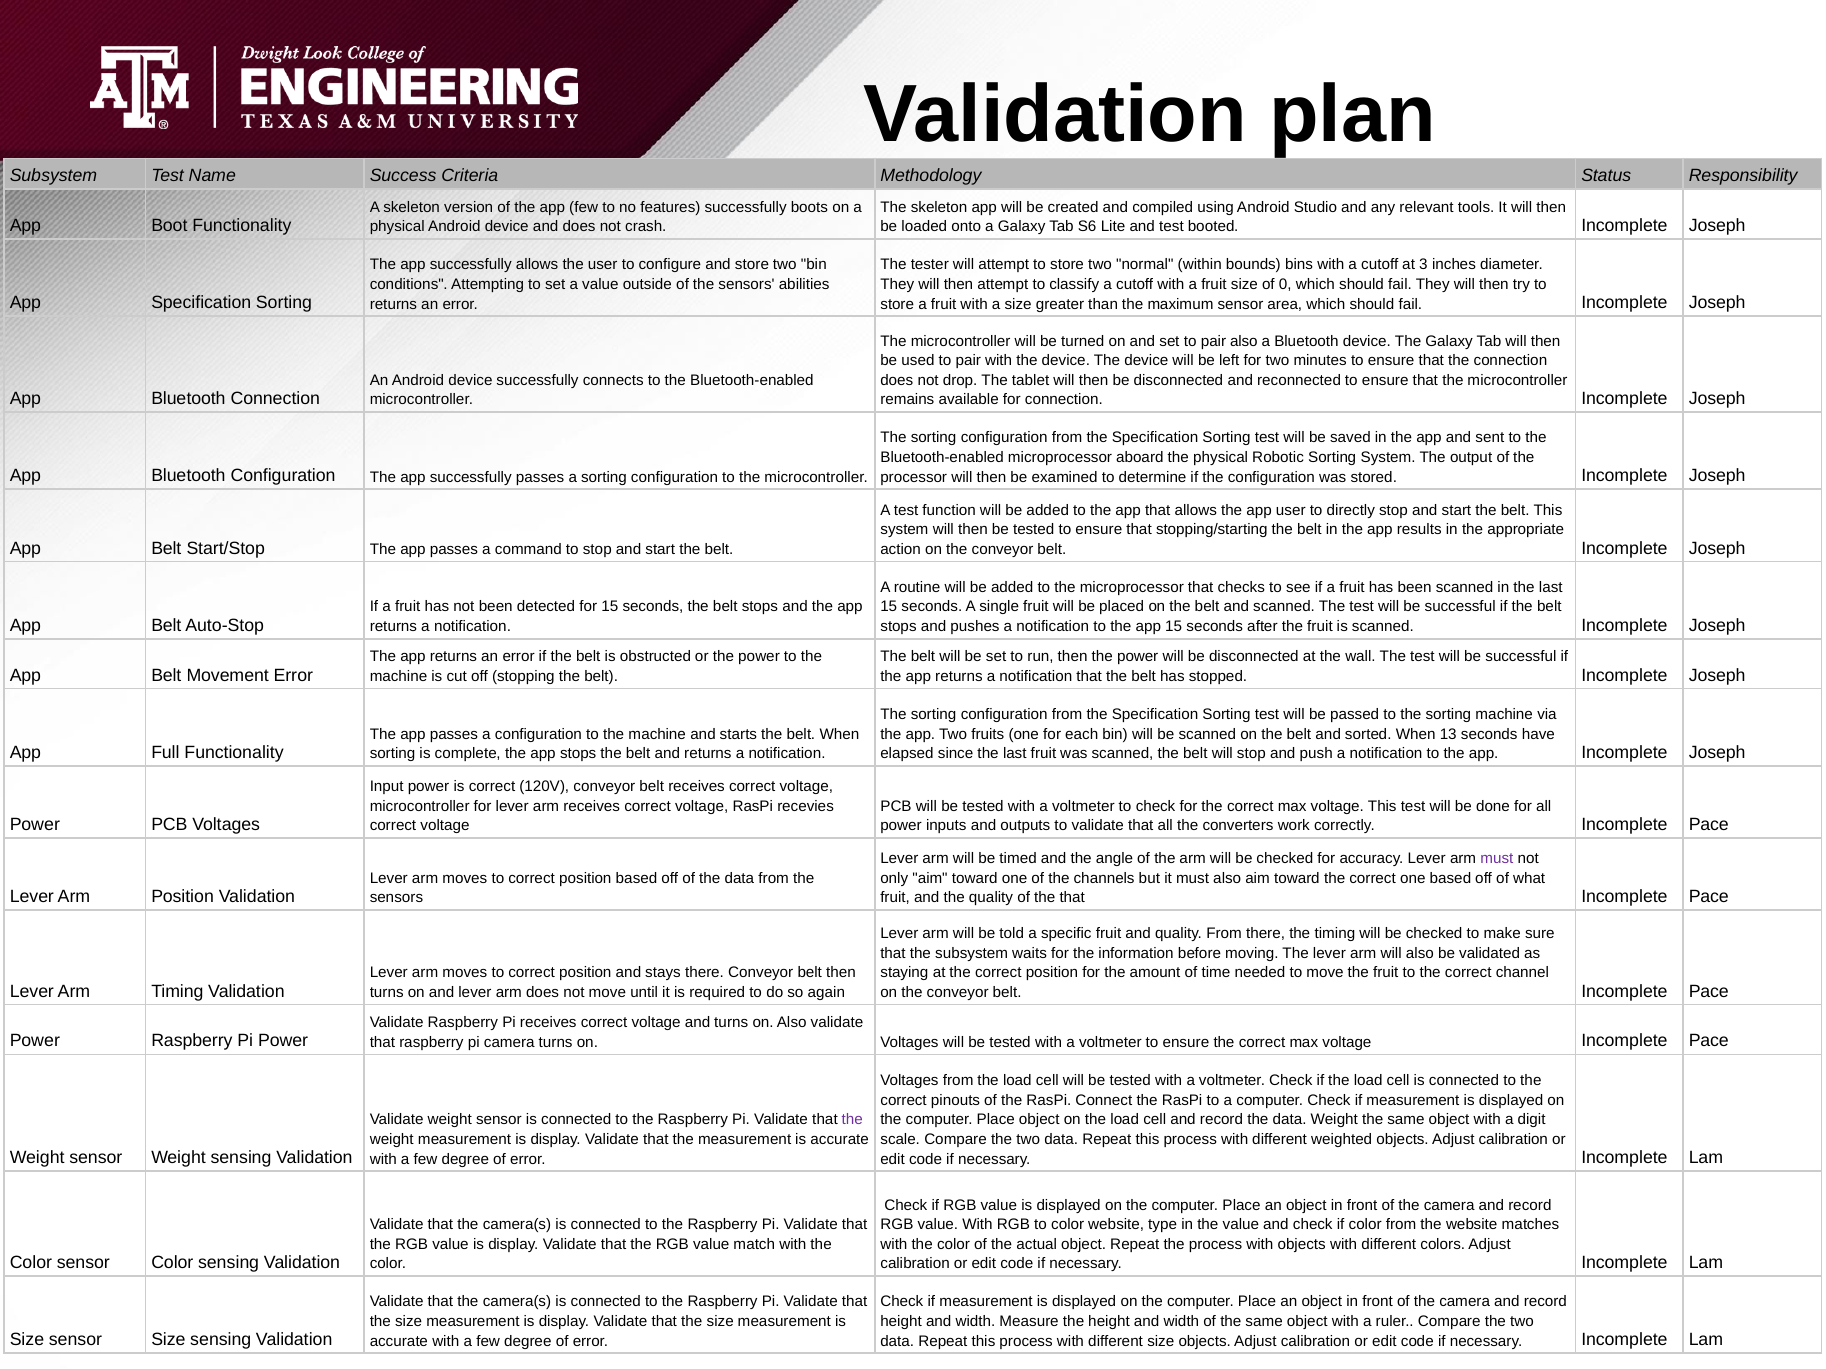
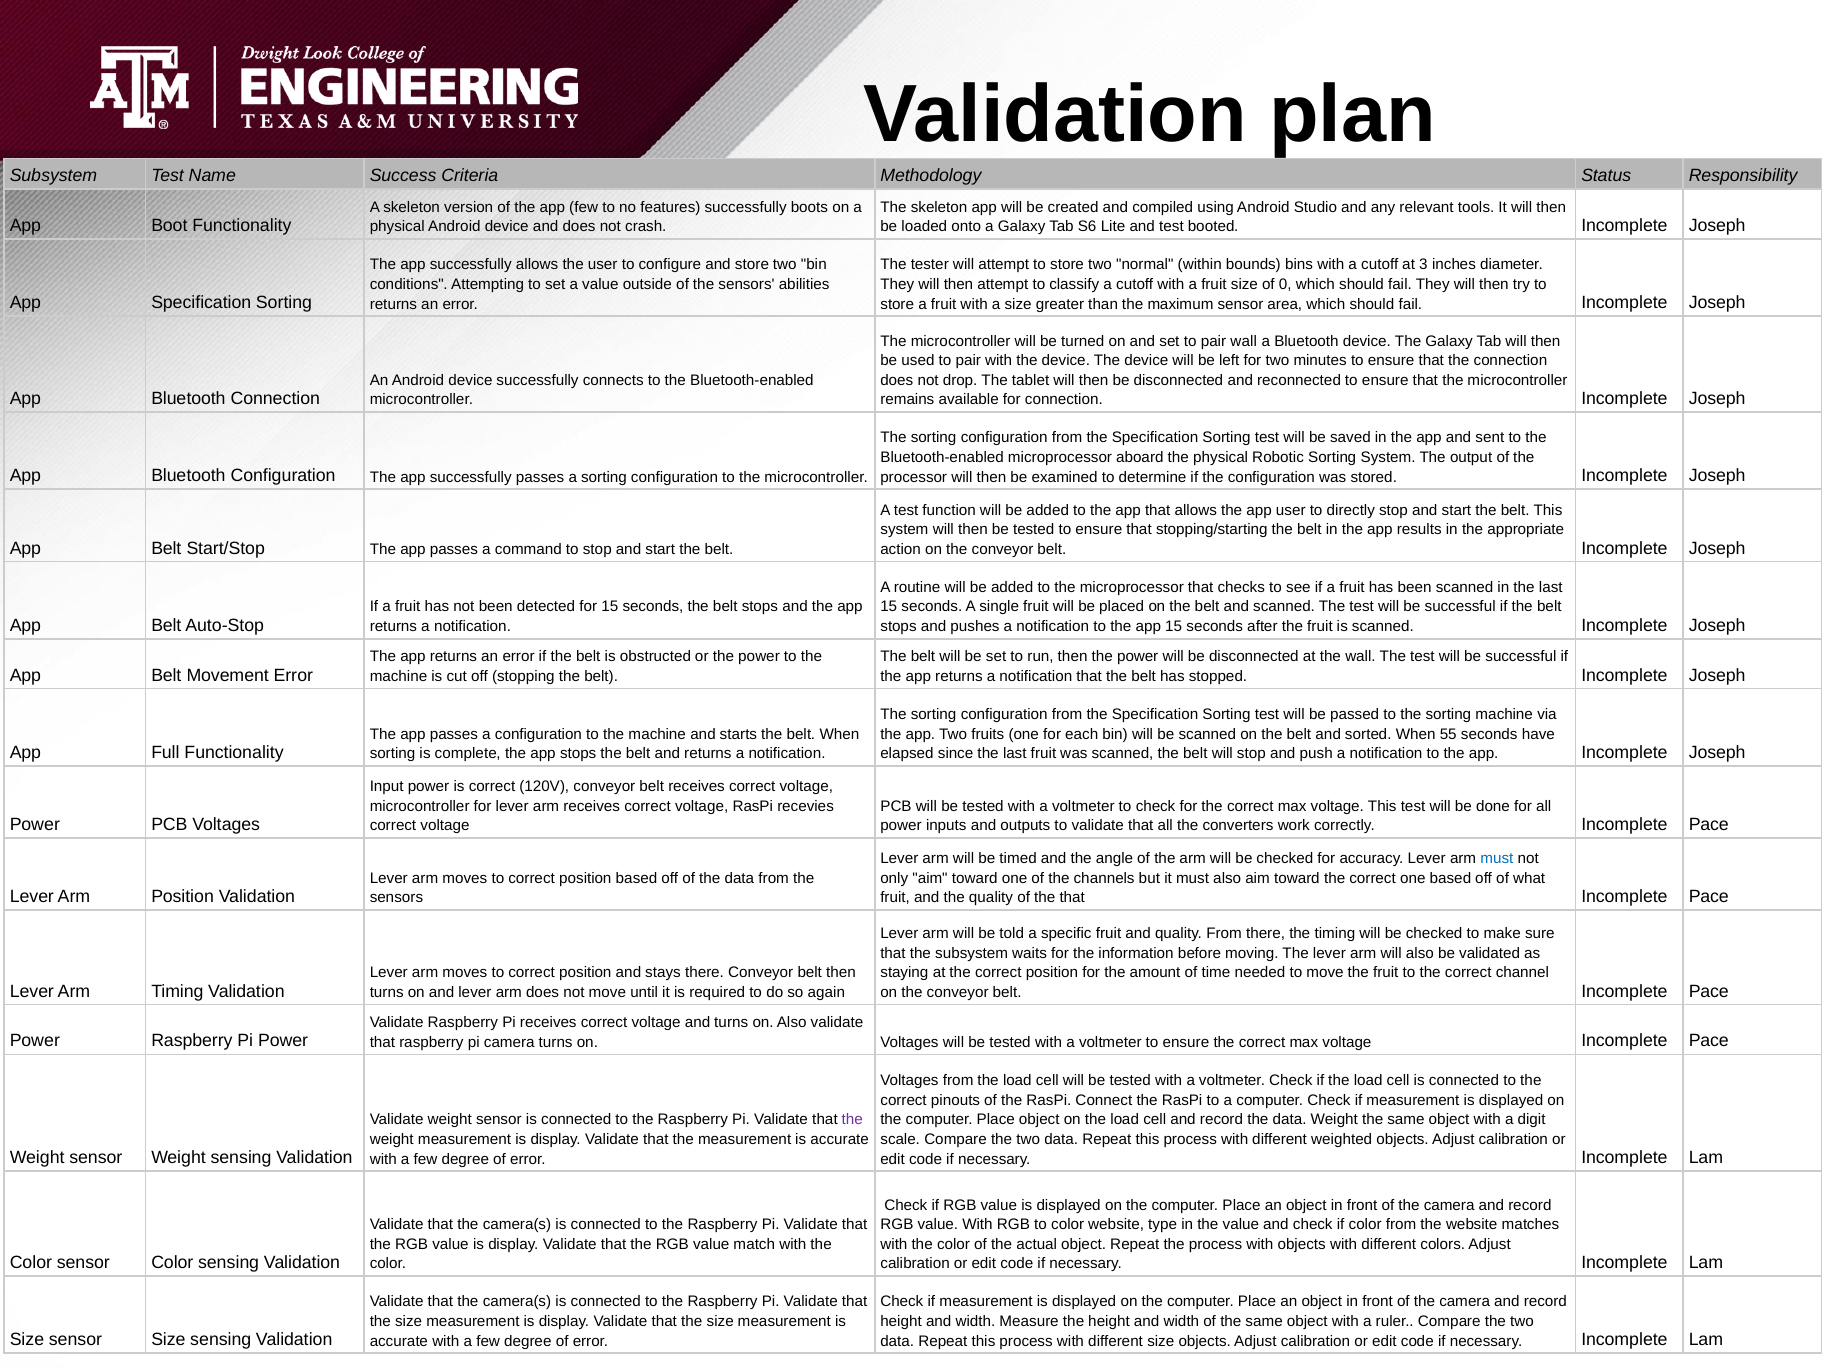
pair also: also -> wall
13: 13 -> 55
must at (1497, 859) colour: purple -> blue
